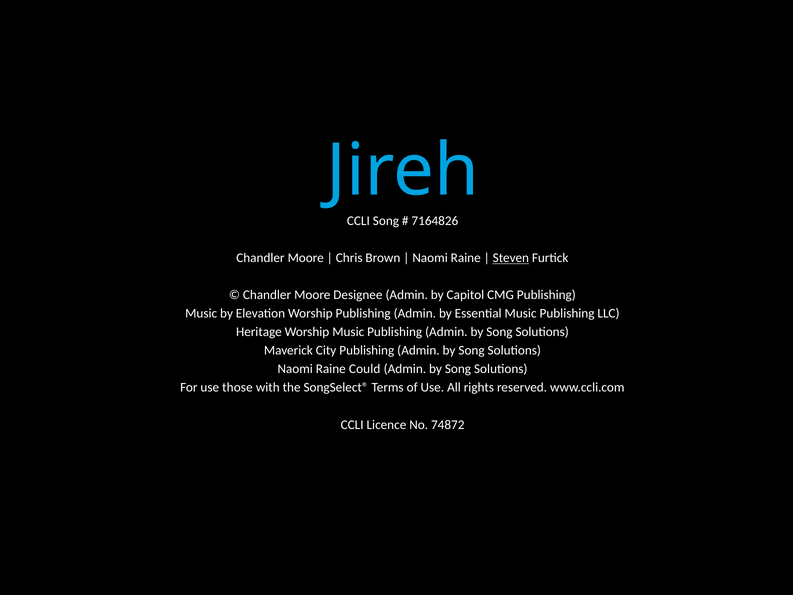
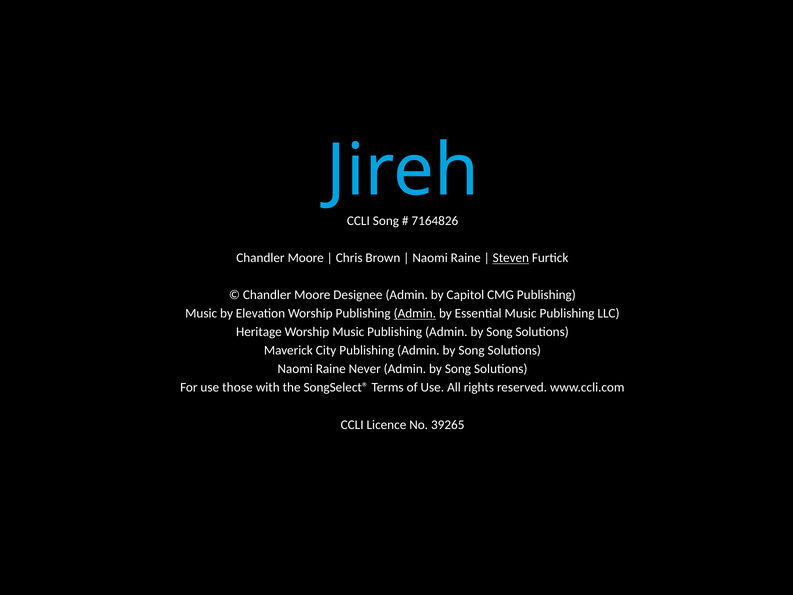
Admin at (415, 313) underline: none -> present
Could: Could -> Never
74872: 74872 -> 39265
